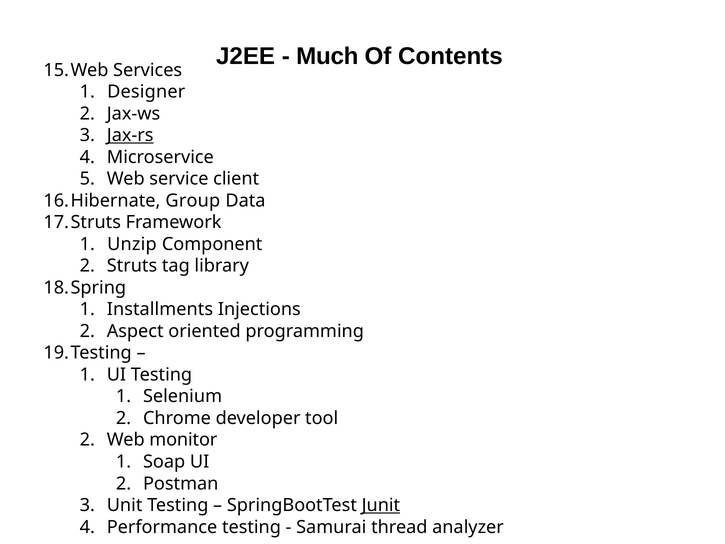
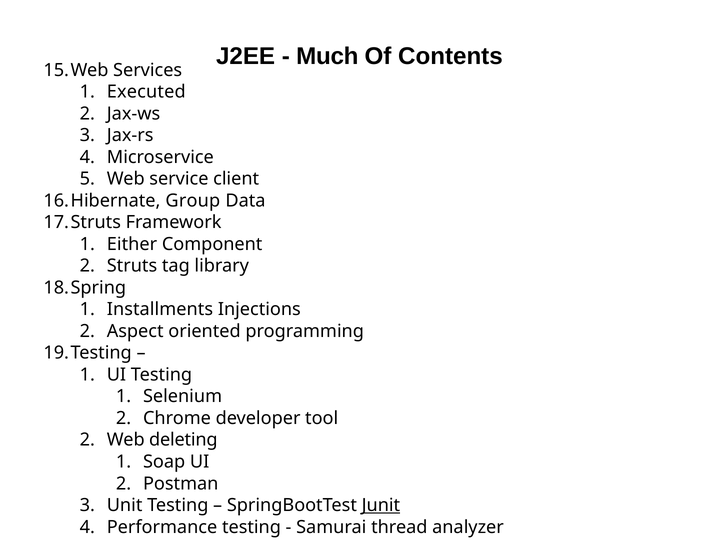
Designer: Designer -> Executed
Jax-rs underline: present -> none
Unzip: Unzip -> Either
monitor: monitor -> deleting
